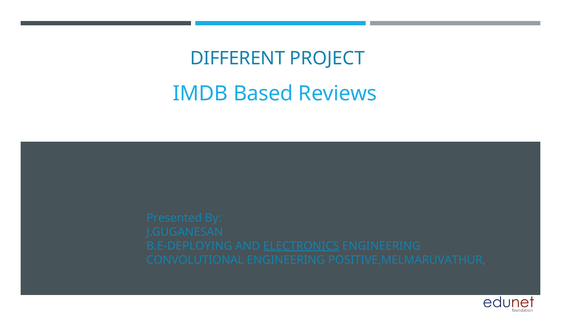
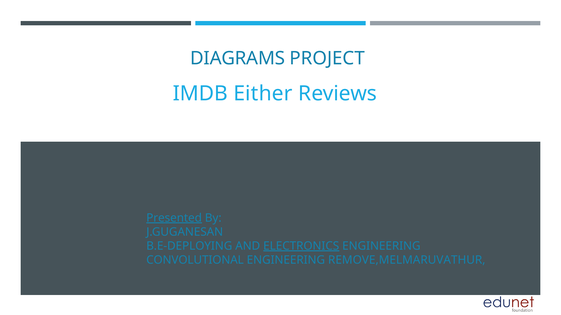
DIFFERENT: DIFFERENT -> DIAGRAMS
Based: Based -> Either
Presented underline: none -> present
POSITIVE,MELMARUVATHUR: POSITIVE,MELMARUVATHUR -> REMOVE,MELMARUVATHUR
